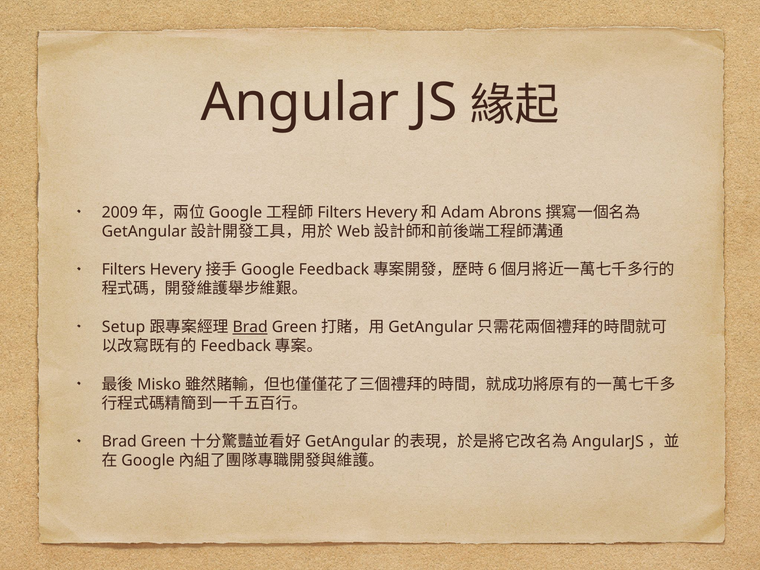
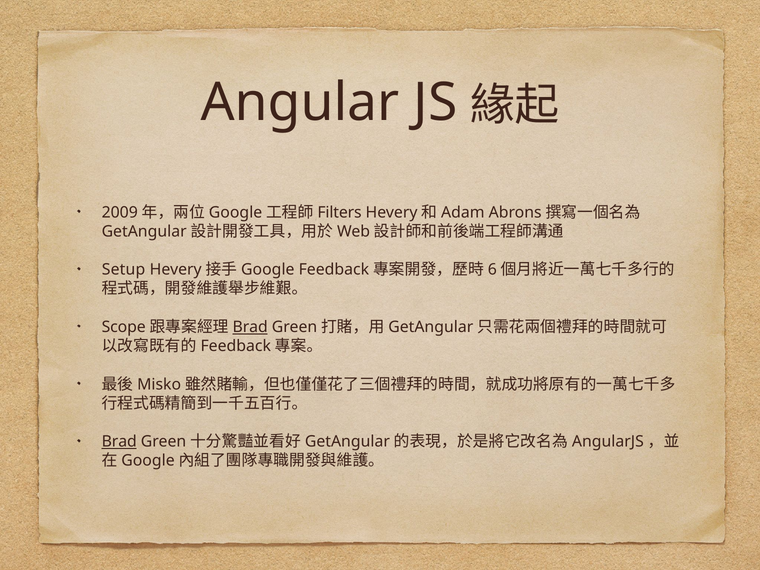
Filters at (124, 270): Filters -> Setup
Setup: Setup -> Scope
Brad at (119, 442) underline: none -> present
